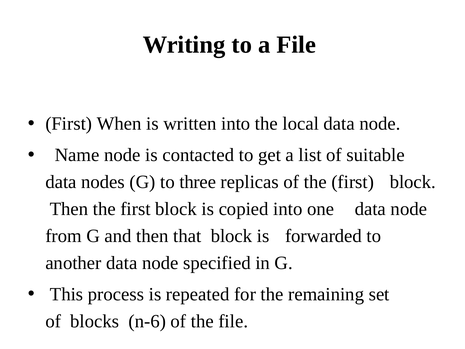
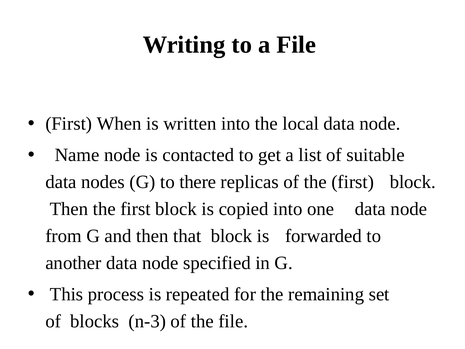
three: three -> there
n-6: n-6 -> n-3
